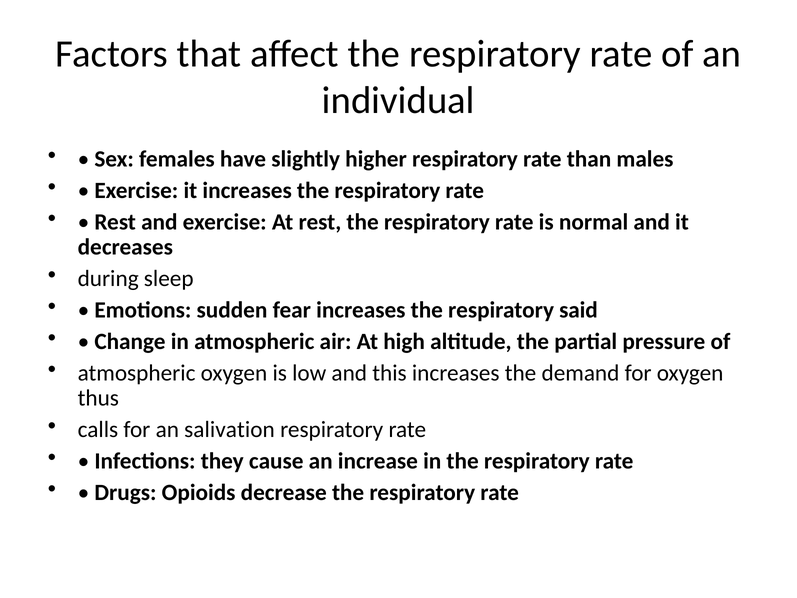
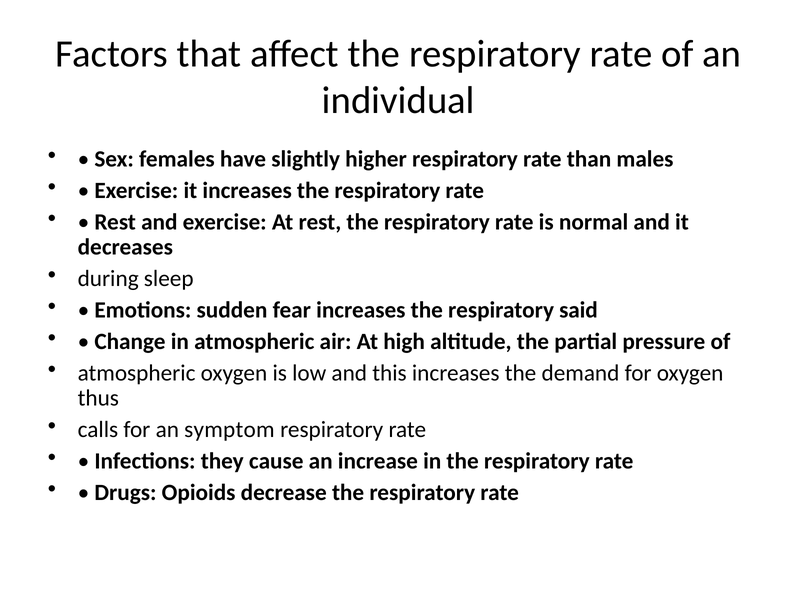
salivation: salivation -> symptom
